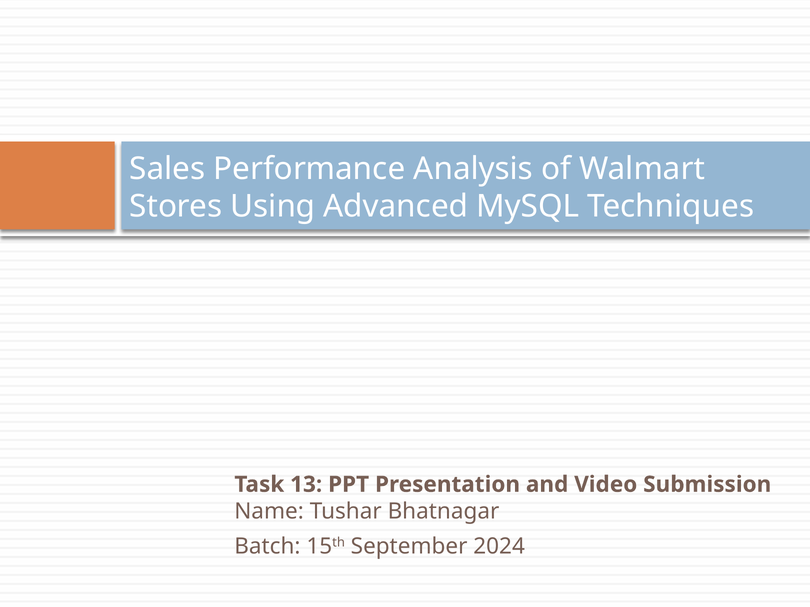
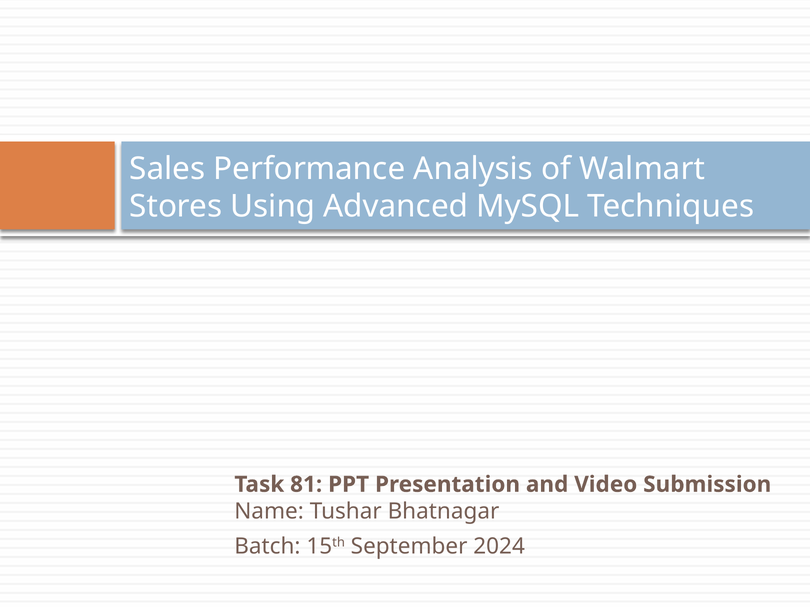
13: 13 -> 81
